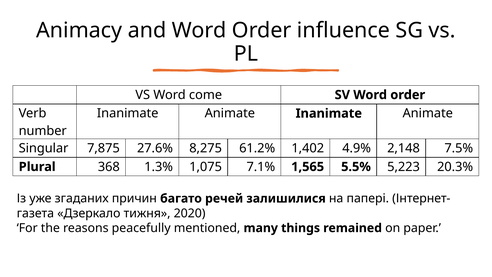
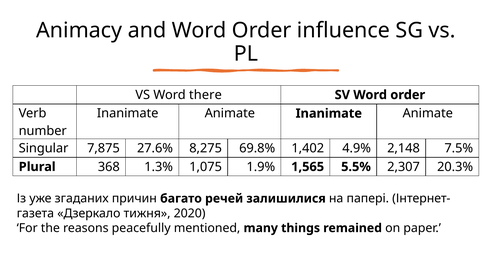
come: come -> there
61.2%: 61.2% -> 69.8%
7.1%: 7.1% -> 1.9%
5,223: 5,223 -> 2,307
